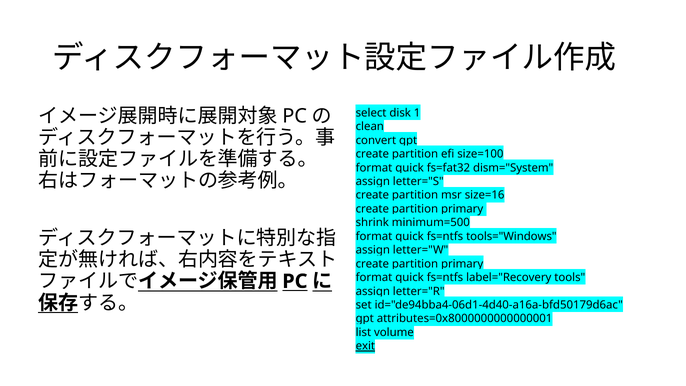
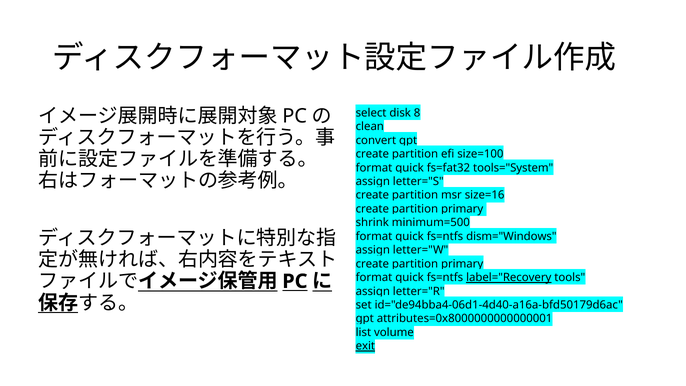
1: 1 -> 8
dism="System: dism="System -> tools="System
tools="Windows: tools="Windows -> dism="Windows
label="Recovery underline: none -> present
